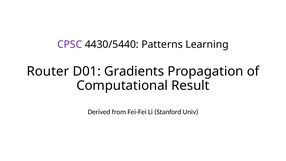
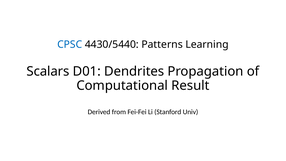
CPSC colour: purple -> blue
Router: Router -> Scalars
Gradients: Gradients -> Dendrites
